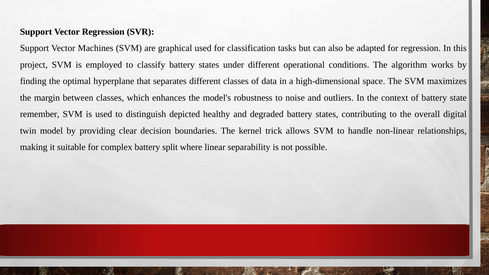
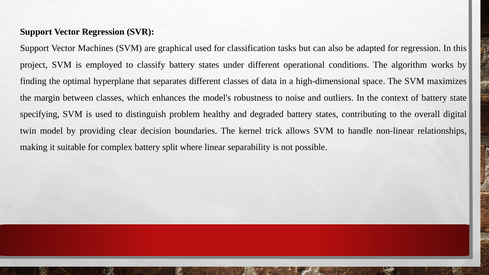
remember: remember -> specifying
depicted: depicted -> problem
